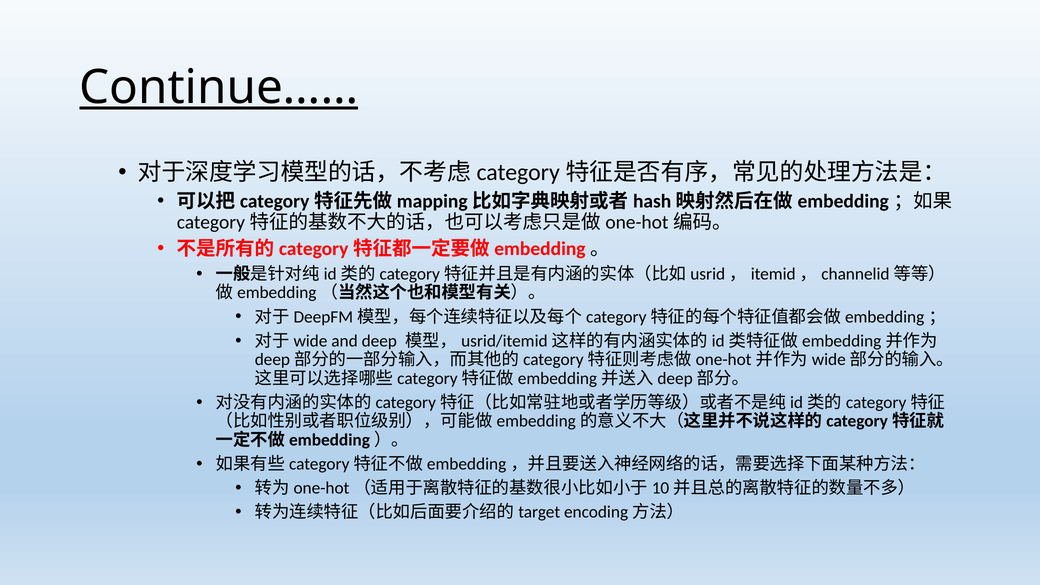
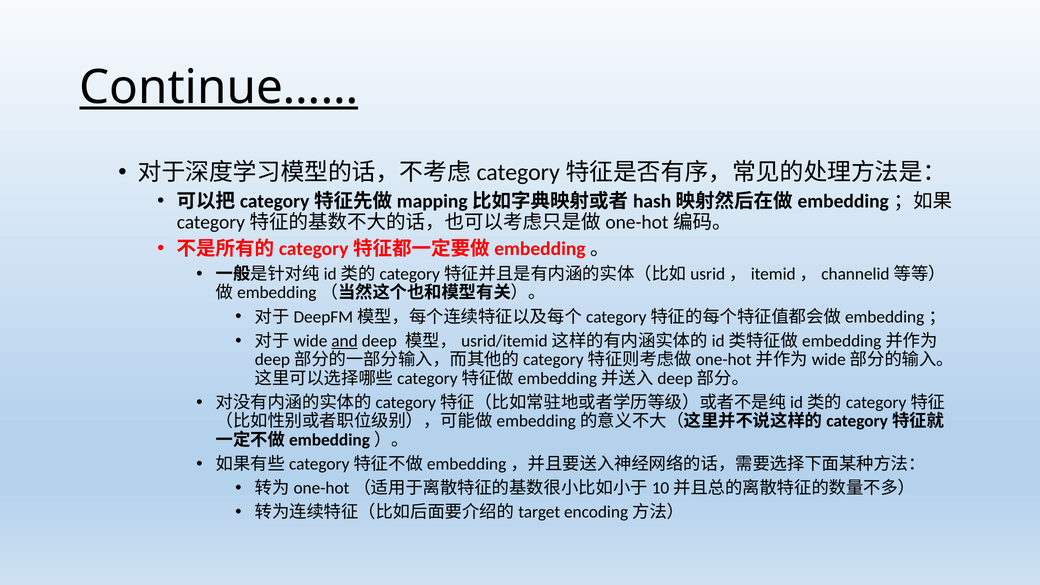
and underline: none -> present
